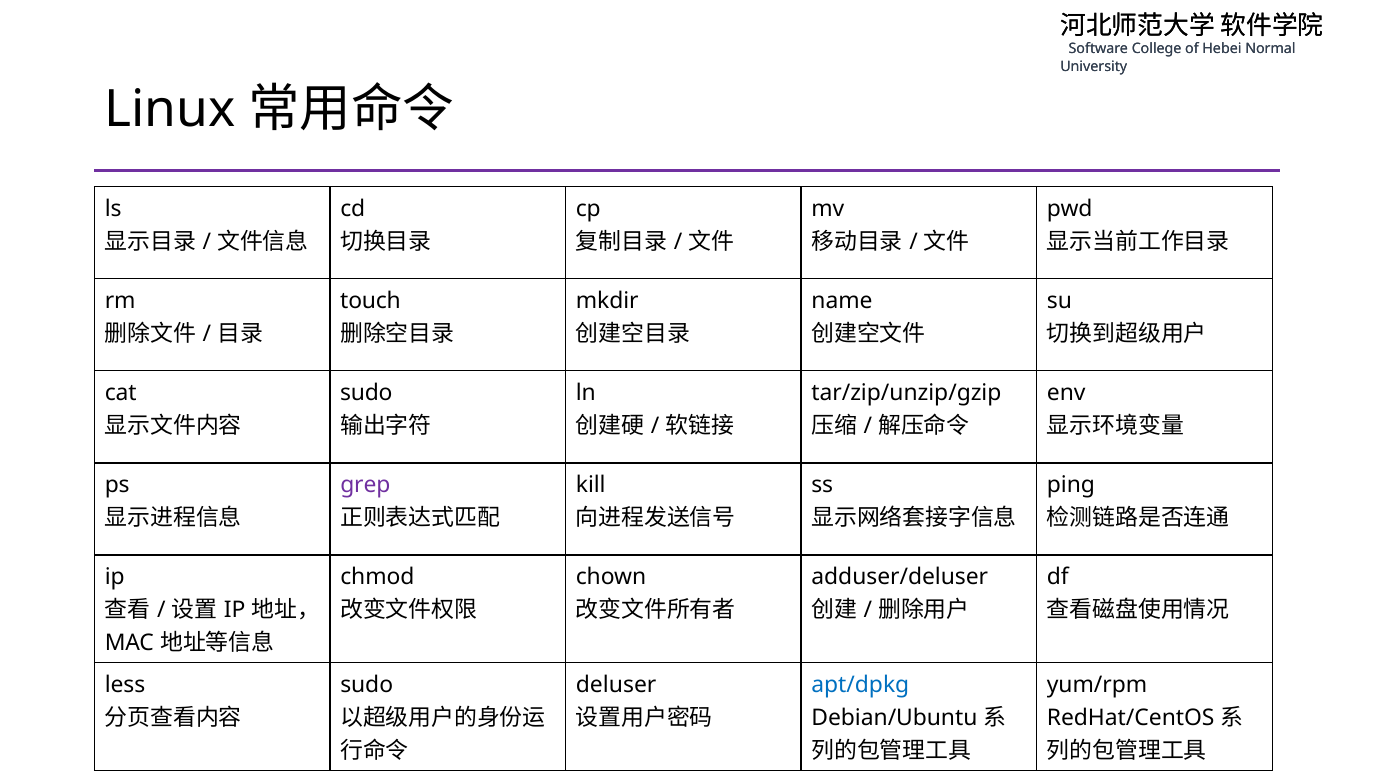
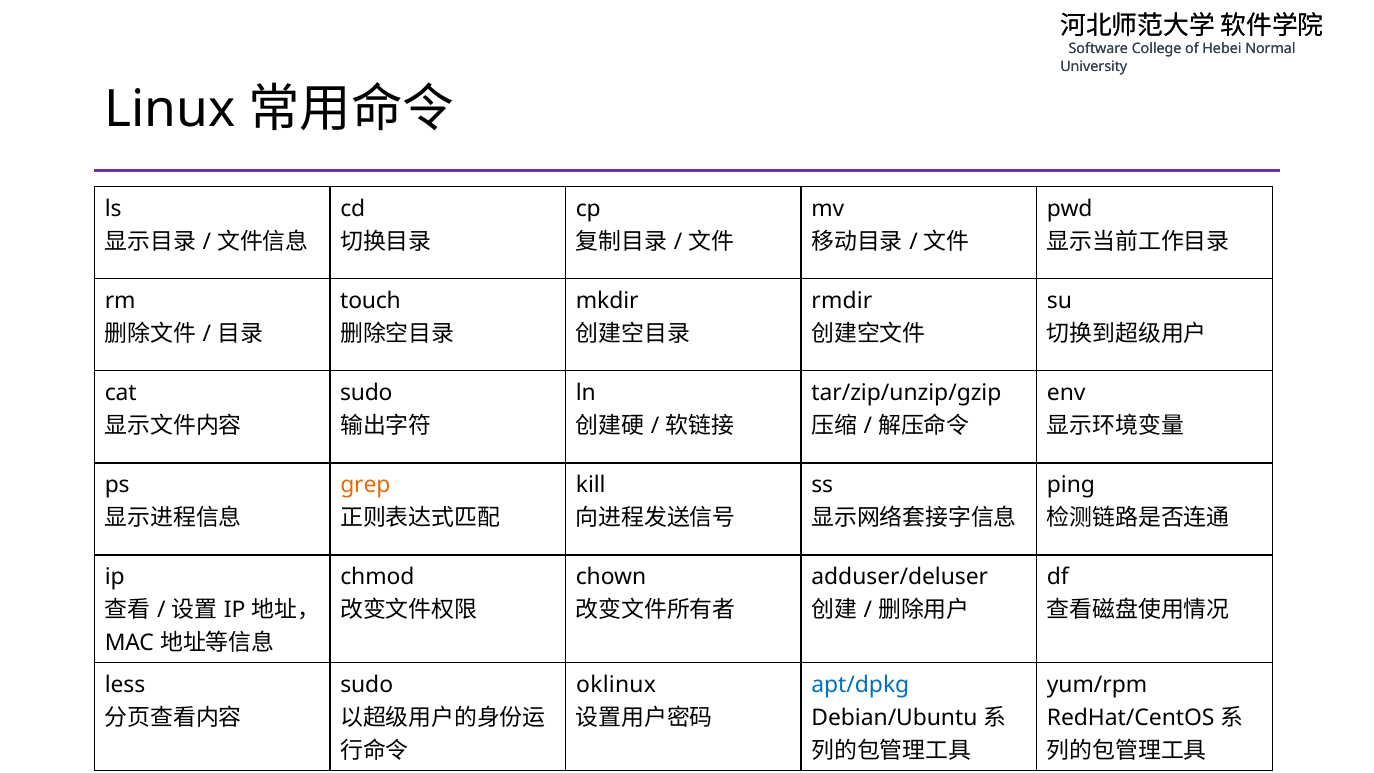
name: name -> rmdir
grep colour: purple -> orange
deluser: deluser -> oklinux
